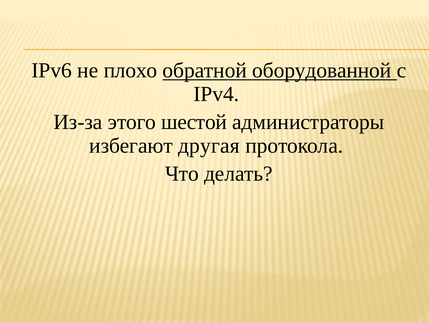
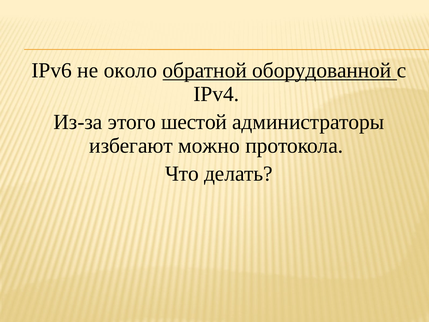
плохо: плохо -> около
другая: другая -> можно
